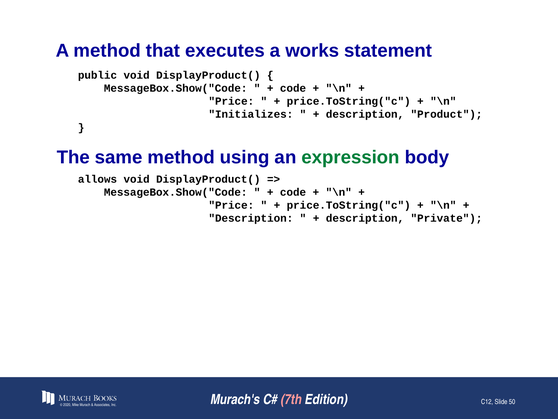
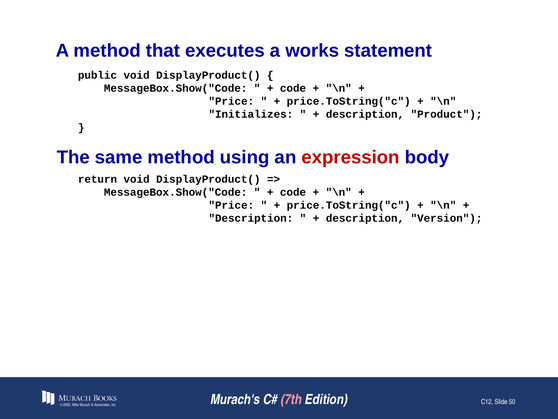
expression colour: green -> red
allows: allows -> return
Private: Private -> Version
